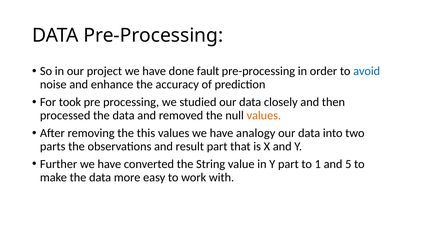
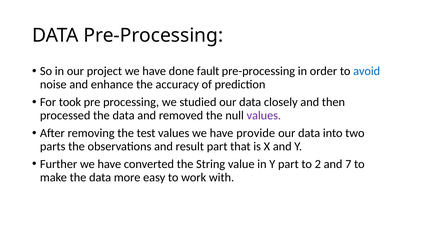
values at (264, 115) colour: orange -> purple
this: this -> test
analogy: analogy -> provide
1: 1 -> 2
5: 5 -> 7
